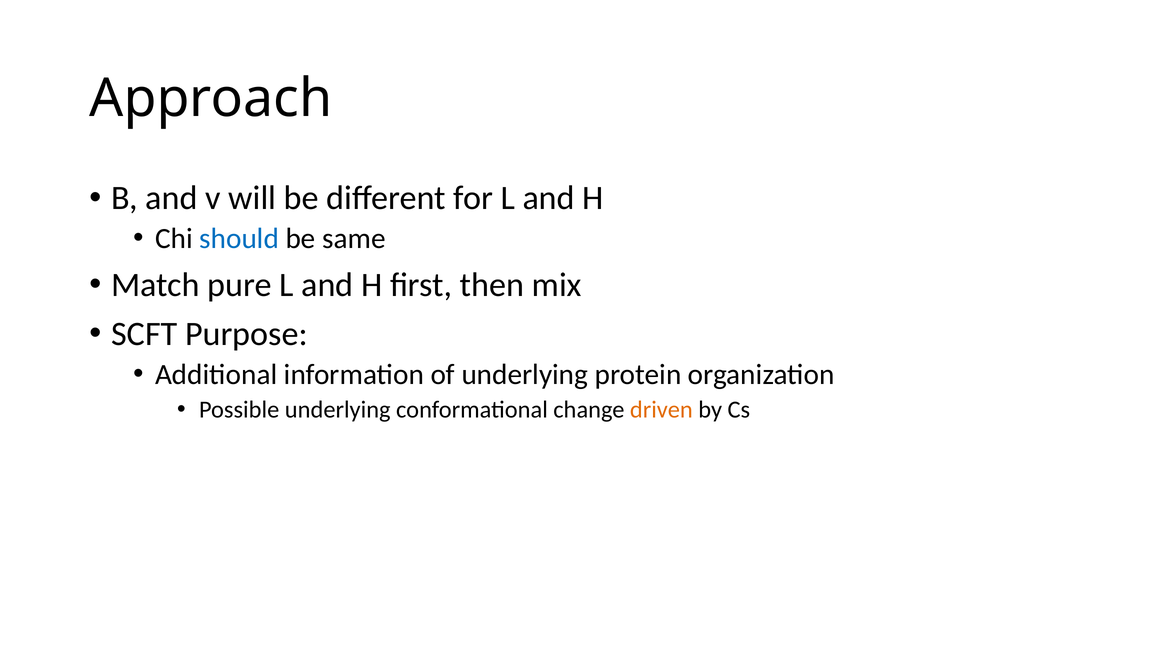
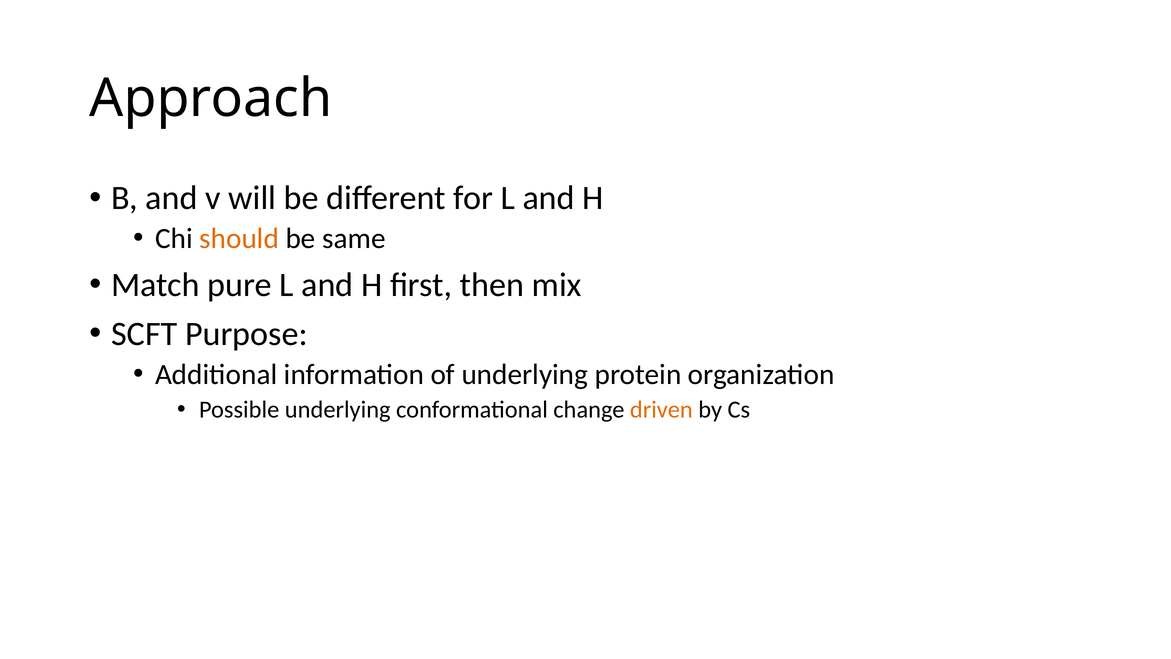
should colour: blue -> orange
